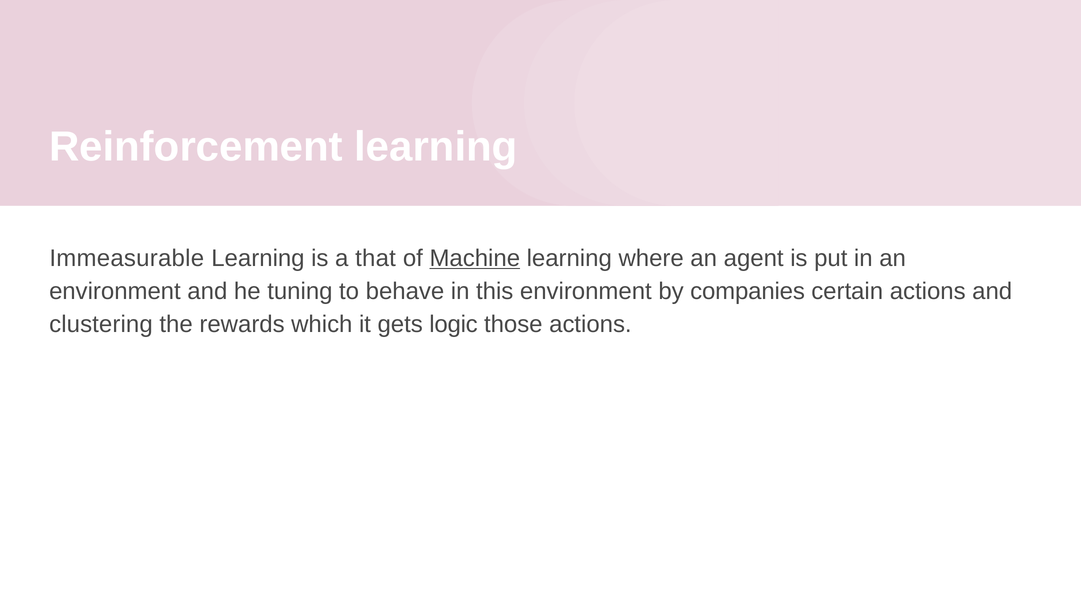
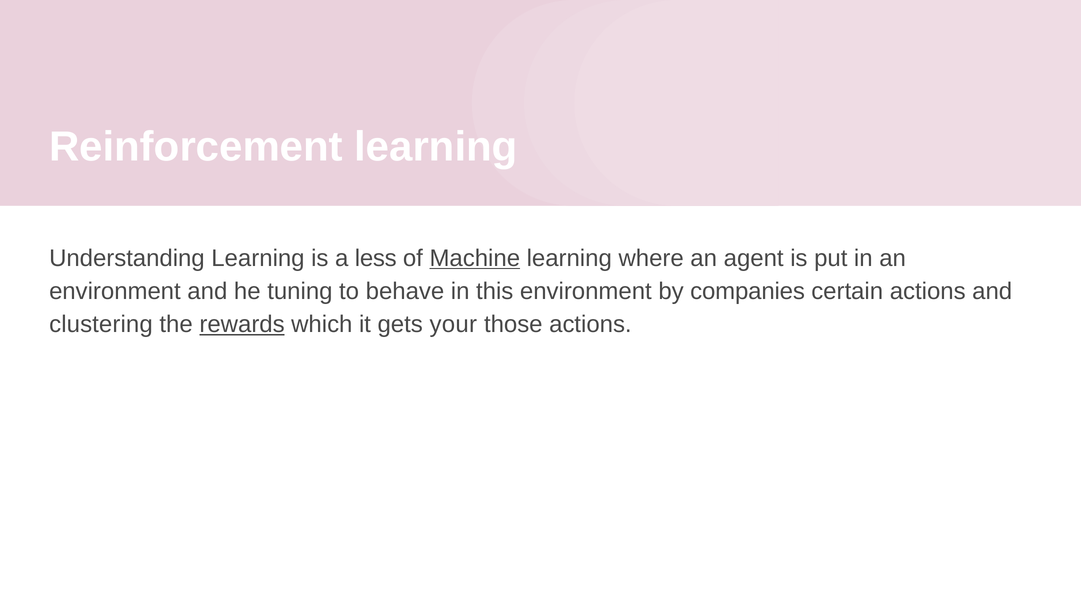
Immeasurable: Immeasurable -> Understanding
that: that -> less
rewards underline: none -> present
logic: logic -> your
